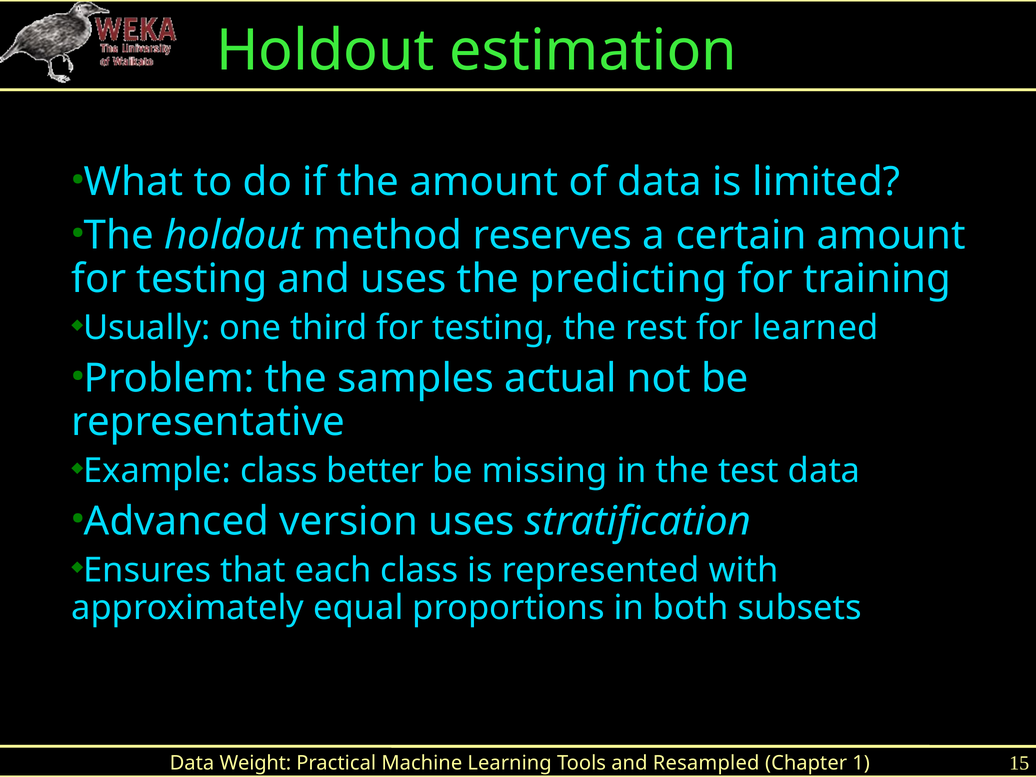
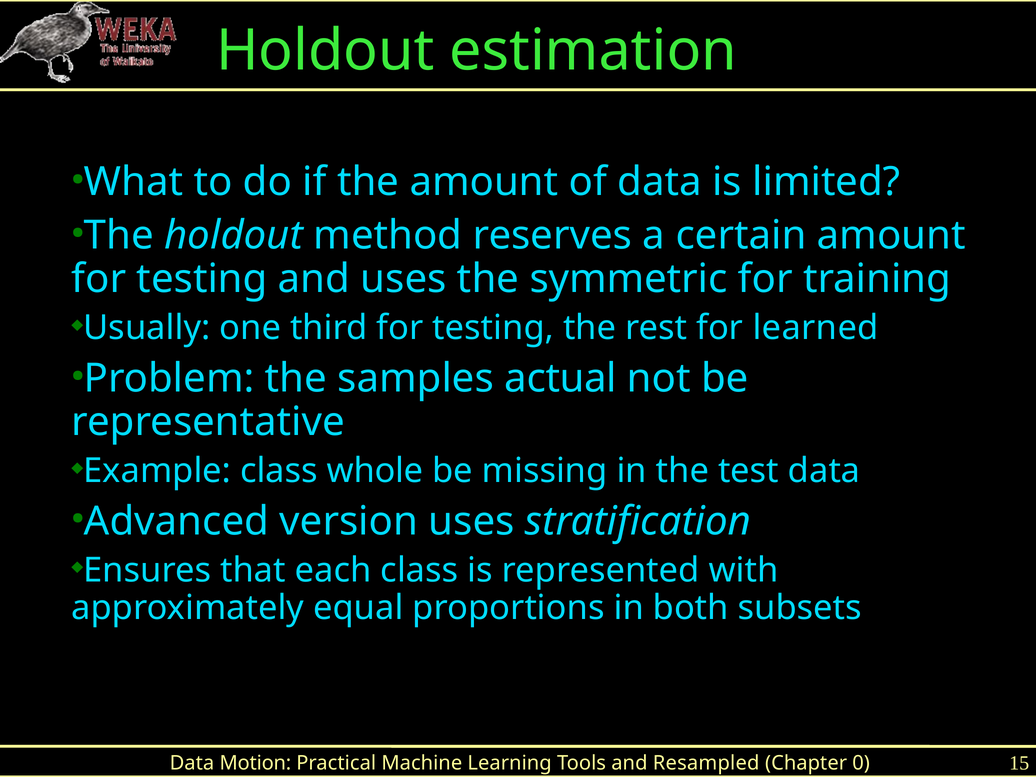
predicting: predicting -> symmetric
better: better -> whole
Weight: Weight -> Motion
1: 1 -> 0
